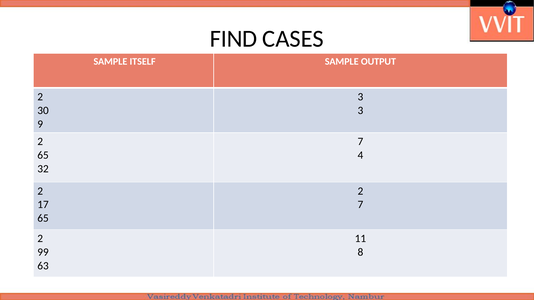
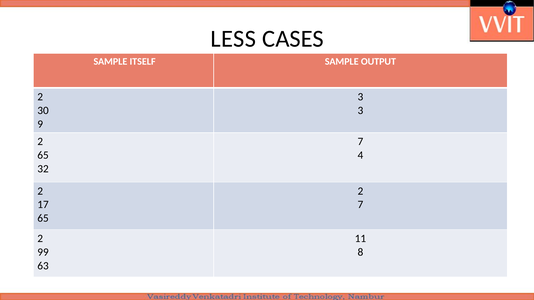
FIND: FIND -> LESS
